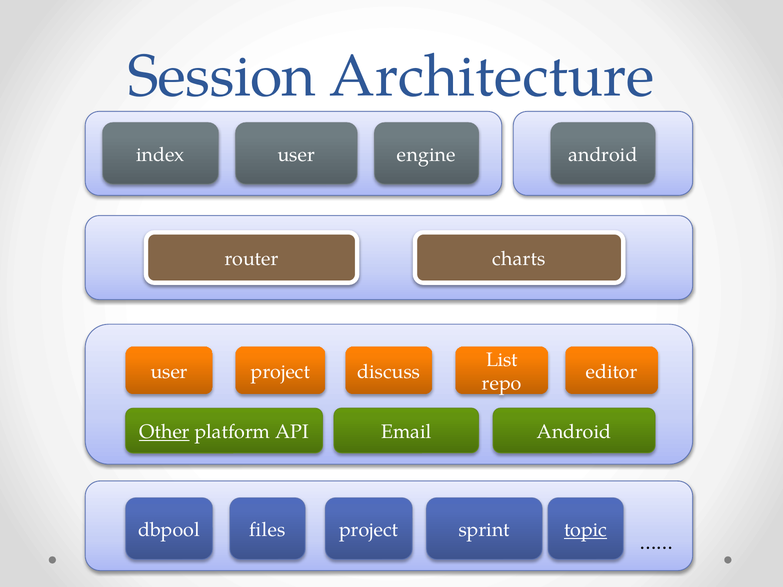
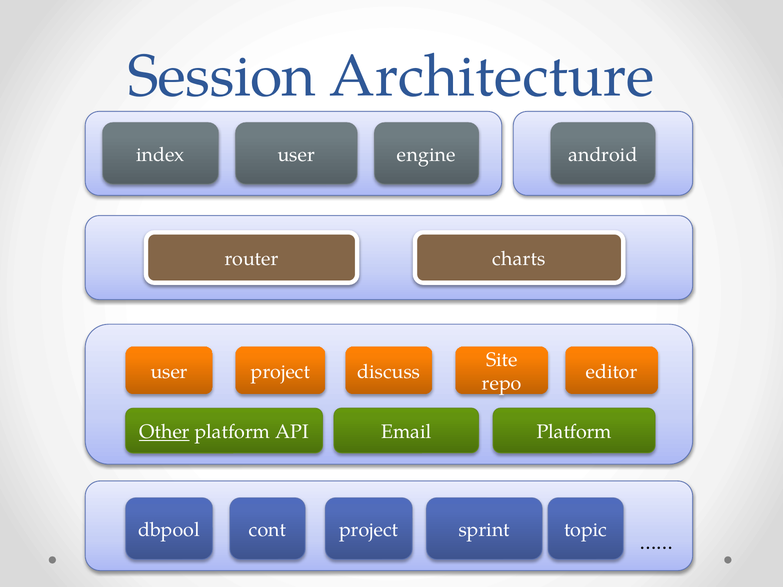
List: List -> Site
Email Android: Android -> Platform
files: files -> cont
topic underline: present -> none
